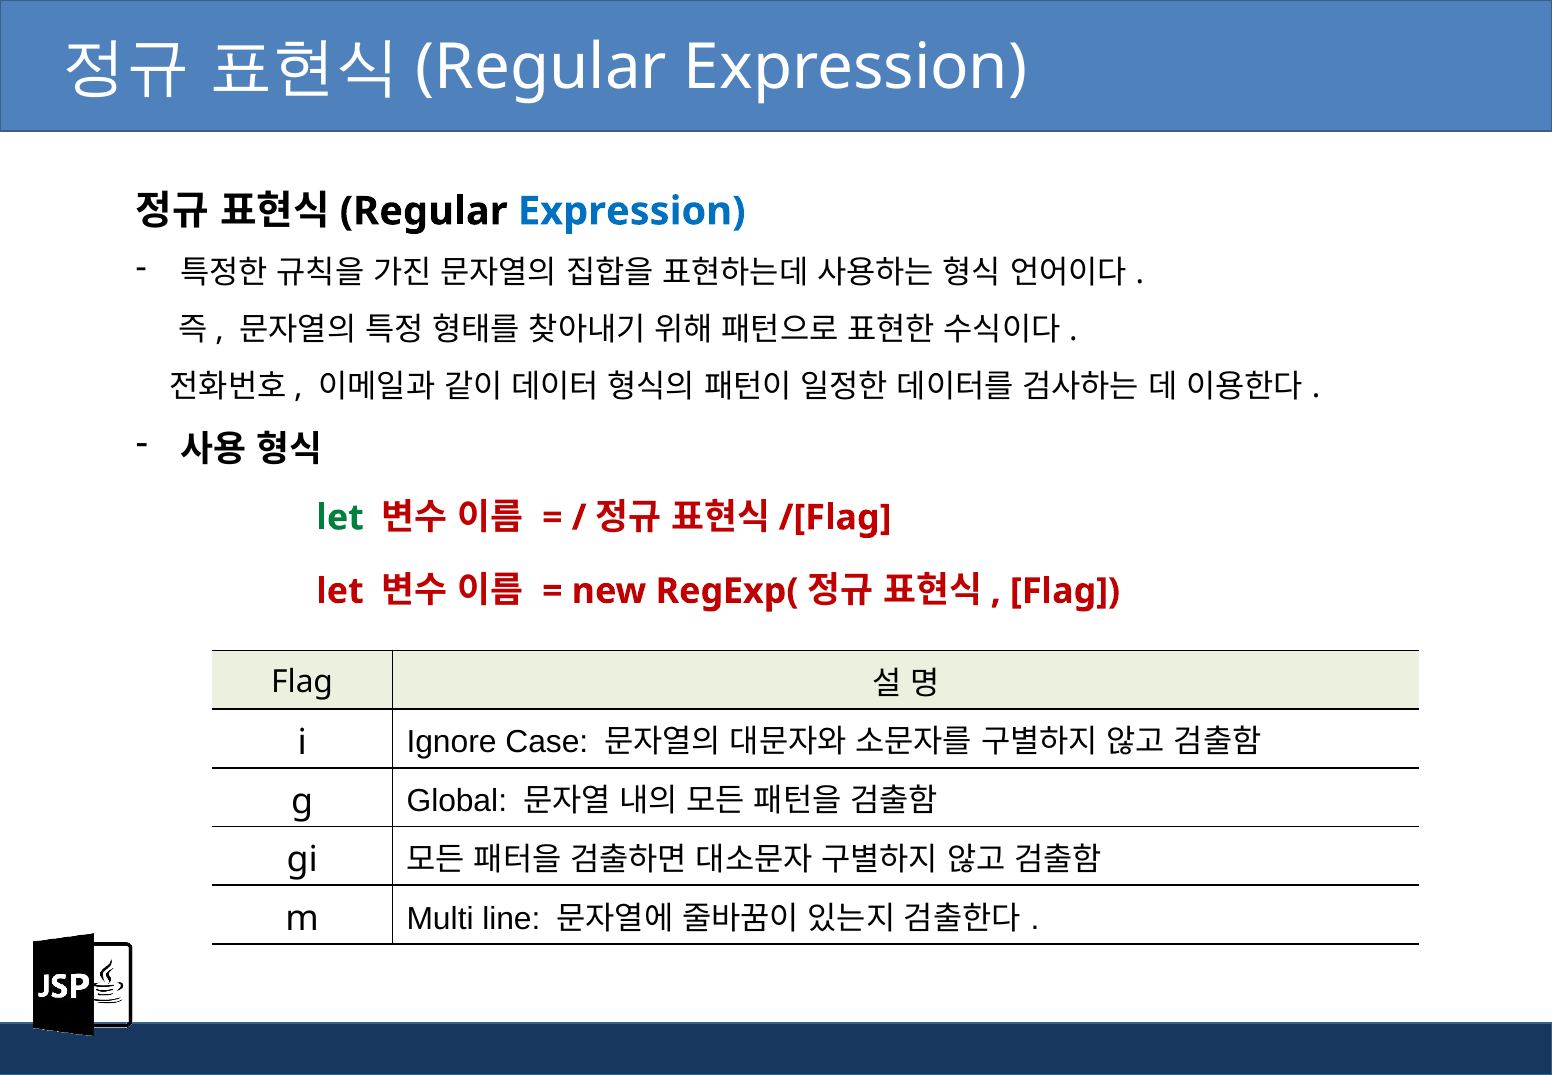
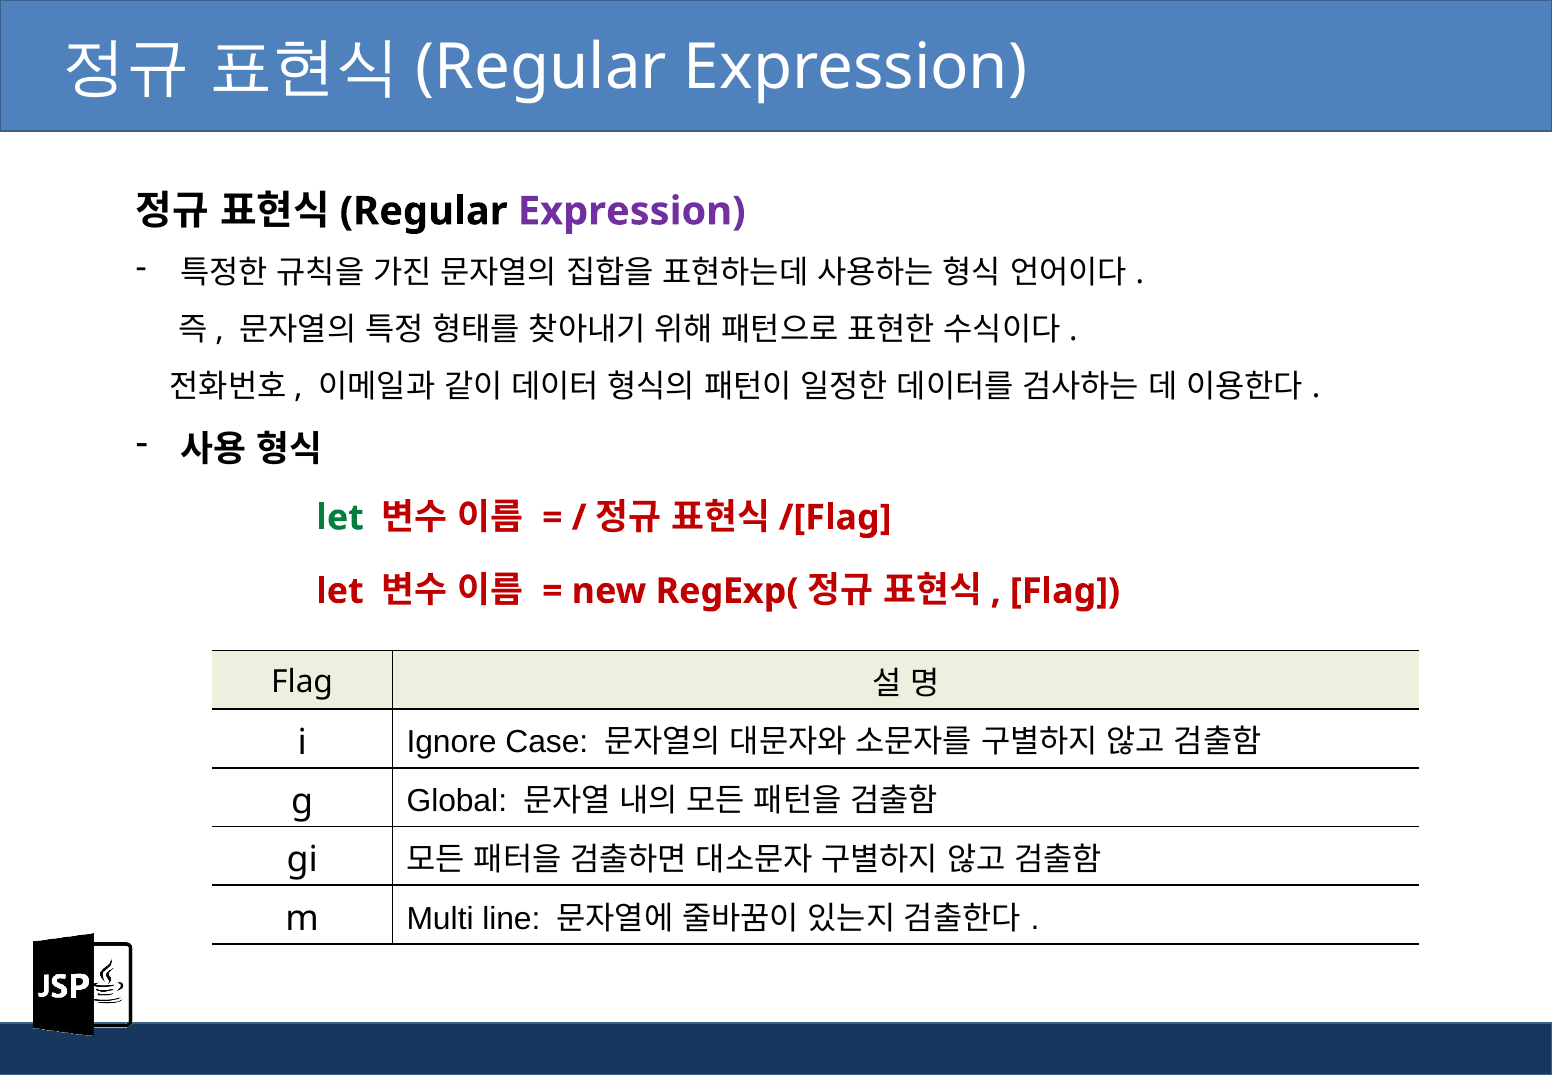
Expression at (632, 211) colour: blue -> purple
